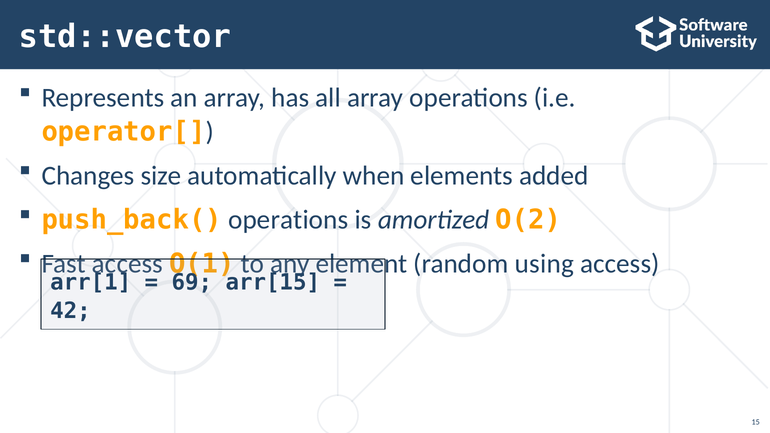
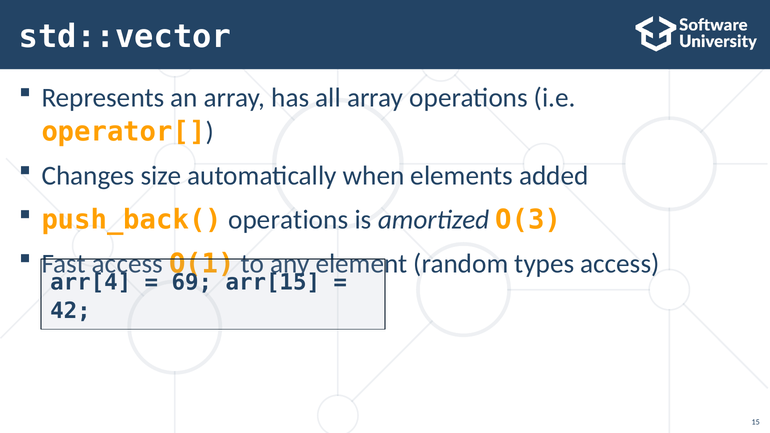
O(2: O(2 -> O(3
using: using -> types
arr[1: arr[1 -> arr[4
